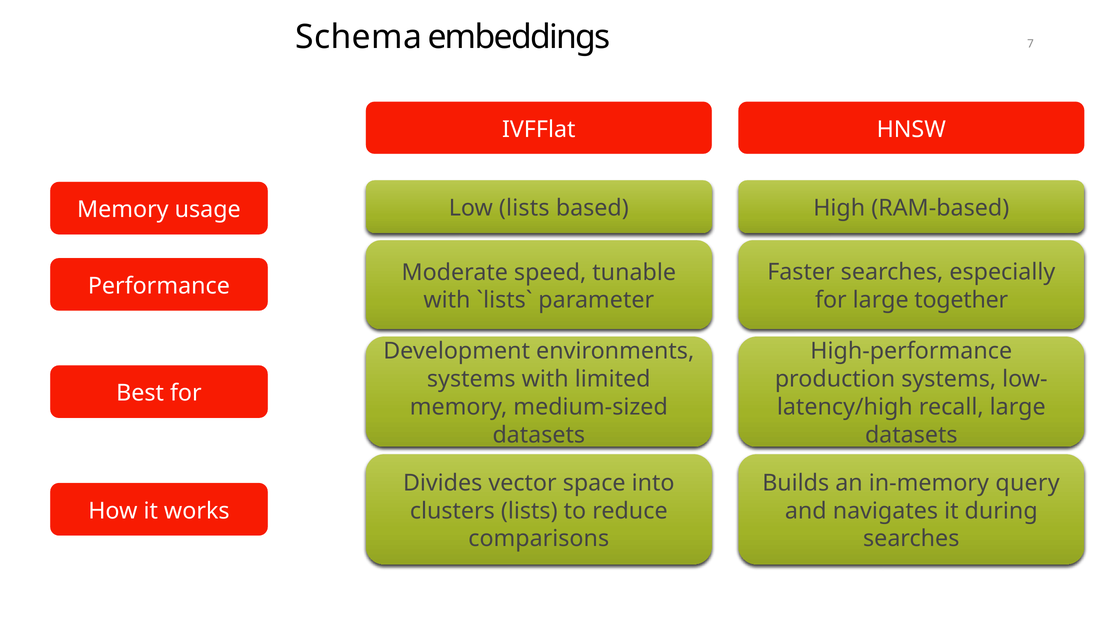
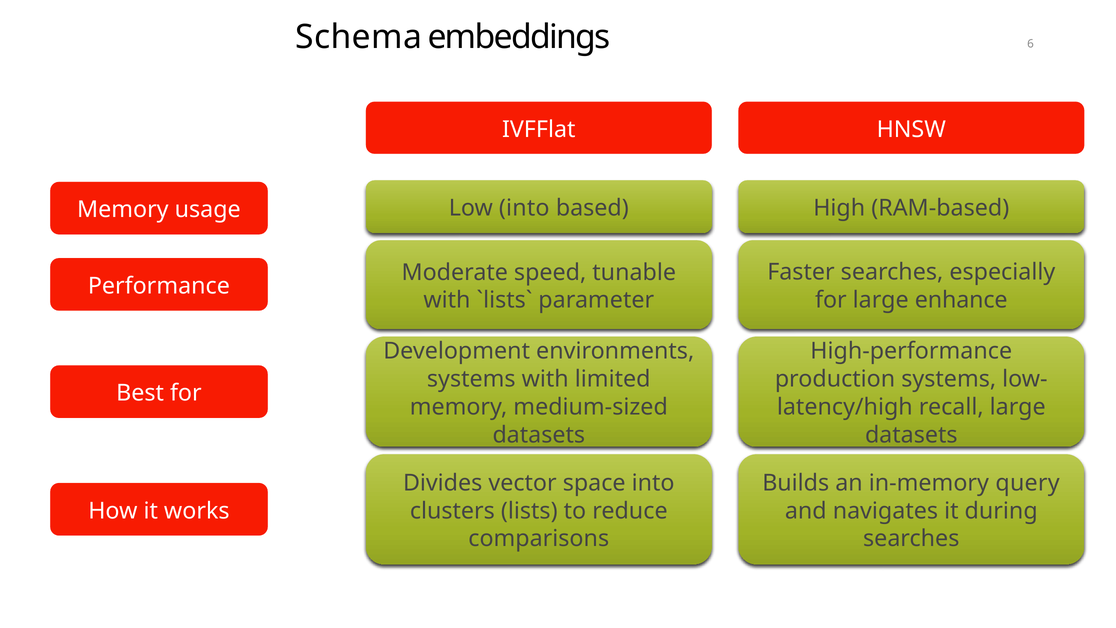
7: 7 -> 6
Low lists: lists -> into
together: together -> enhance
